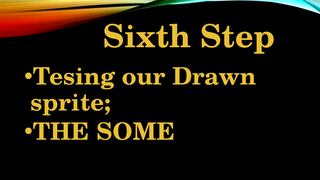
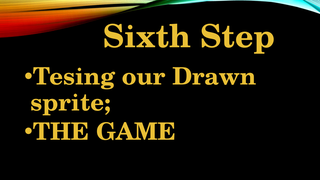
SOME: SOME -> GAME
